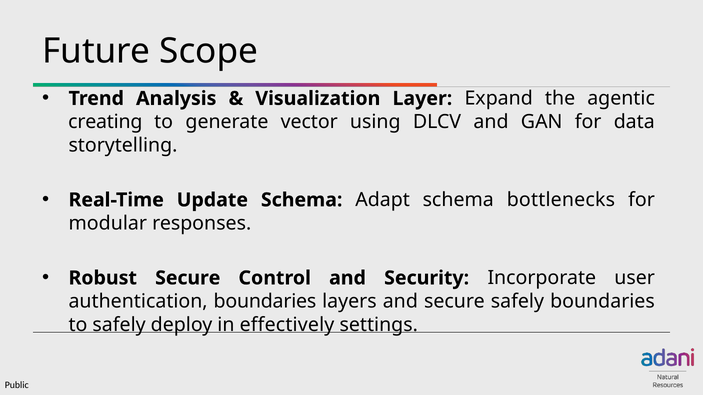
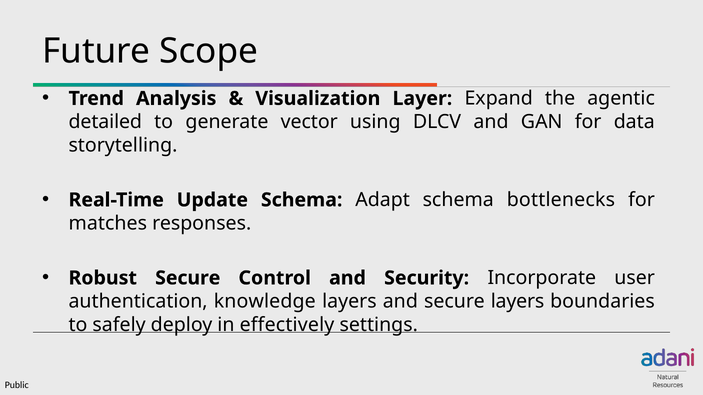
creating: creating -> detailed
modular: modular -> matches
authentication boundaries: boundaries -> knowledge
secure safely: safely -> layers
